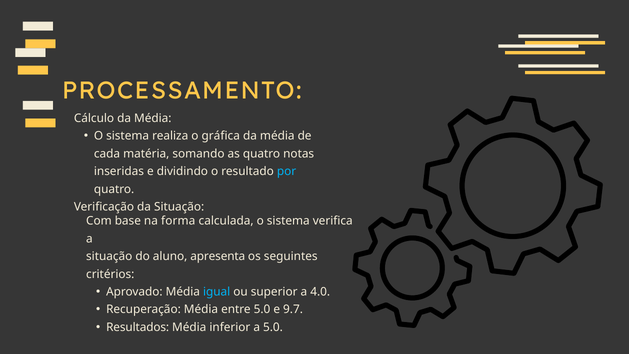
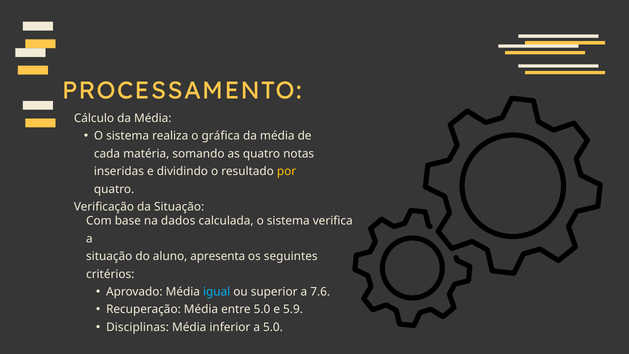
por colour: light blue -> yellow
forma: forma -> dados
4.0: 4.0 -> 7.6
9.7: 9.7 -> 5.9
Resultados: Resultados -> Disciplinas
